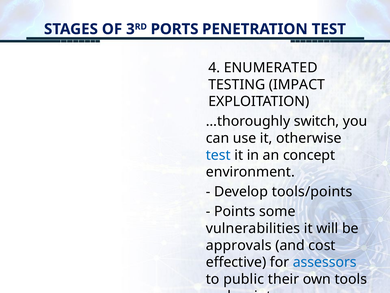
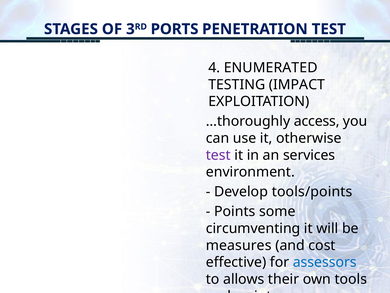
switch: switch -> access
test at (218, 155) colour: blue -> purple
concept: concept -> services
vulnerabilities: vulnerabilities -> circumventing
approvals: approvals -> measures
public: public -> allows
